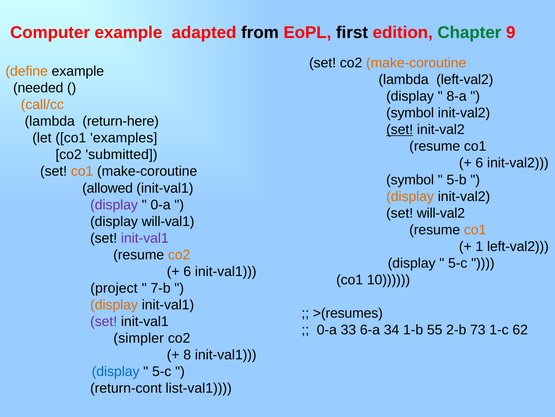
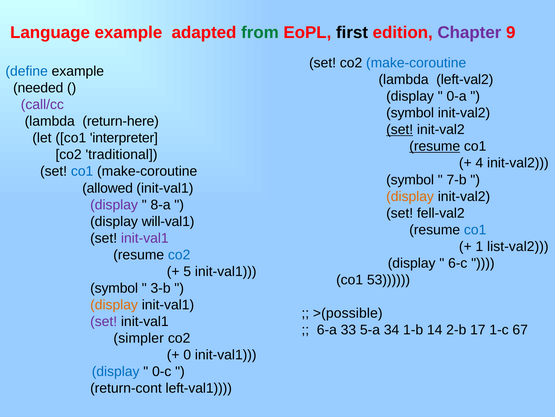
Computer: Computer -> Language
from colour: black -> green
Chapter colour: green -> purple
make-coroutine at (416, 63) colour: orange -> blue
define colour: orange -> blue
8-a: 8-a -> 0-a
call/cc colour: orange -> purple
examples: examples -> interpreter
resume at (435, 146) underline: none -> present
submitted: submitted -> traditional
6 at (479, 163): 6 -> 4
co1 at (82, 171) colour: orange -> blue
5-b: 5-b -> 7-b
0-a at (161, 204): 0-a -> 8-a
will-val2: will-val2 -> fell-val2
co1 at (475, 229) colour: orange -> blue
1 left-val2: left-val2 -> list-val2
co2 at (179, 254) colour: orange -> blue
5-c at (458, 263): 5-c -> 6-c
6 at (187, 271): 6 -> 5
10: 10 -> 53
project at (114, 288): project -> symbol
7-b: 7-b -> 3-b
>(resumes: >(resumes -> >(possible
0-a at (327, 329): 0-a -> 6-a
6-a: 6-a -> 5-a
55: 55 -> 14
73: 73 -> 17
62: 62 -> 67
8: 8 -> 0
5-c at (162, 371): 5-c -> 0-c
list-val1: list-val1 -> left-val1
